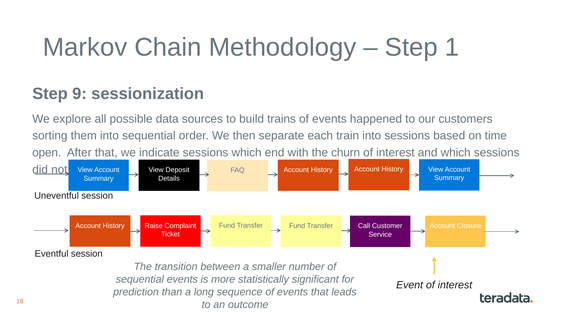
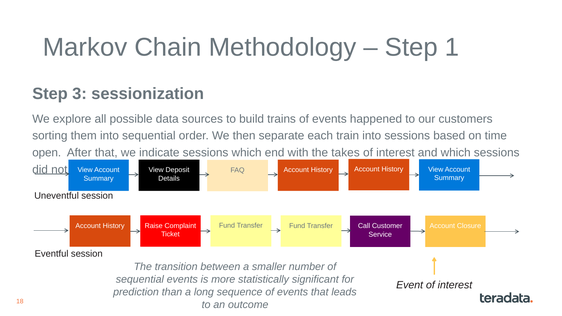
9: 9 -> 3
churn: churn -> takes
